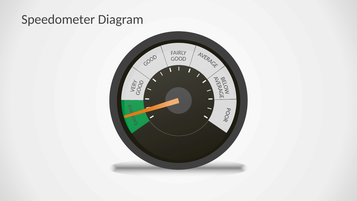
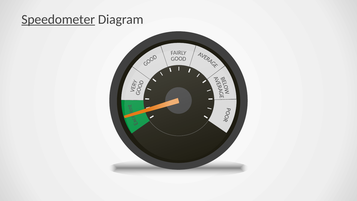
Speedometer underline: none -> present
